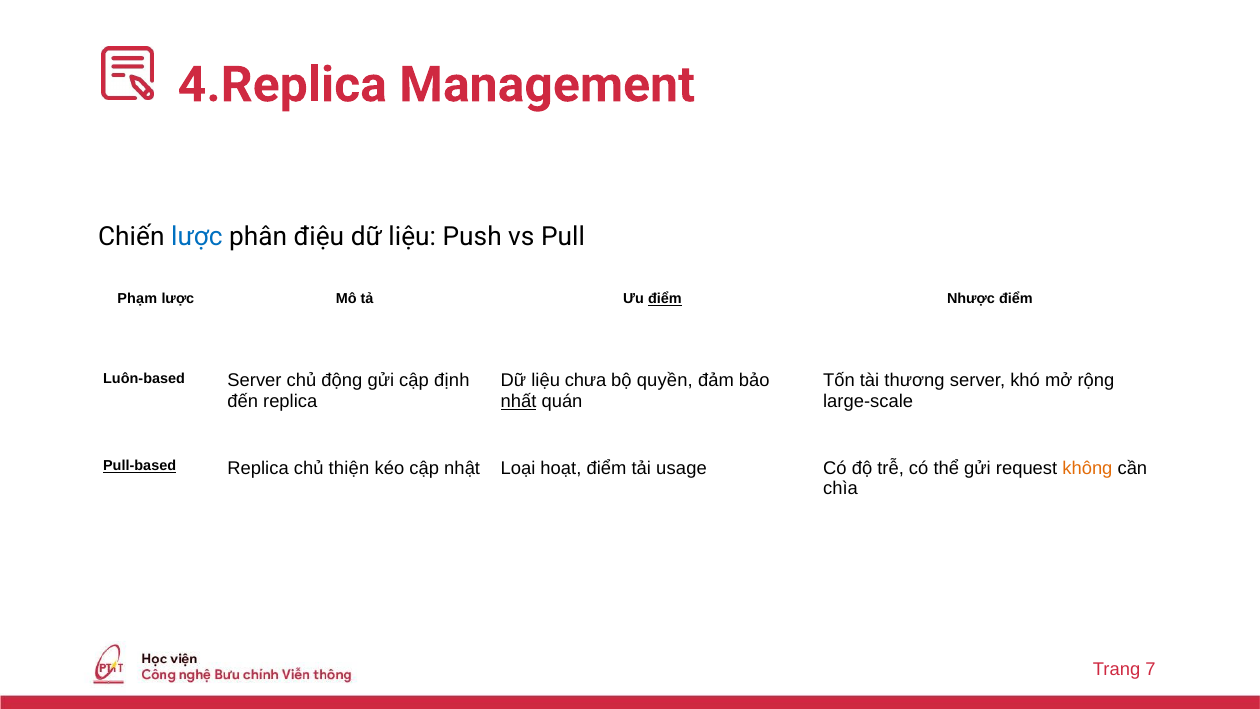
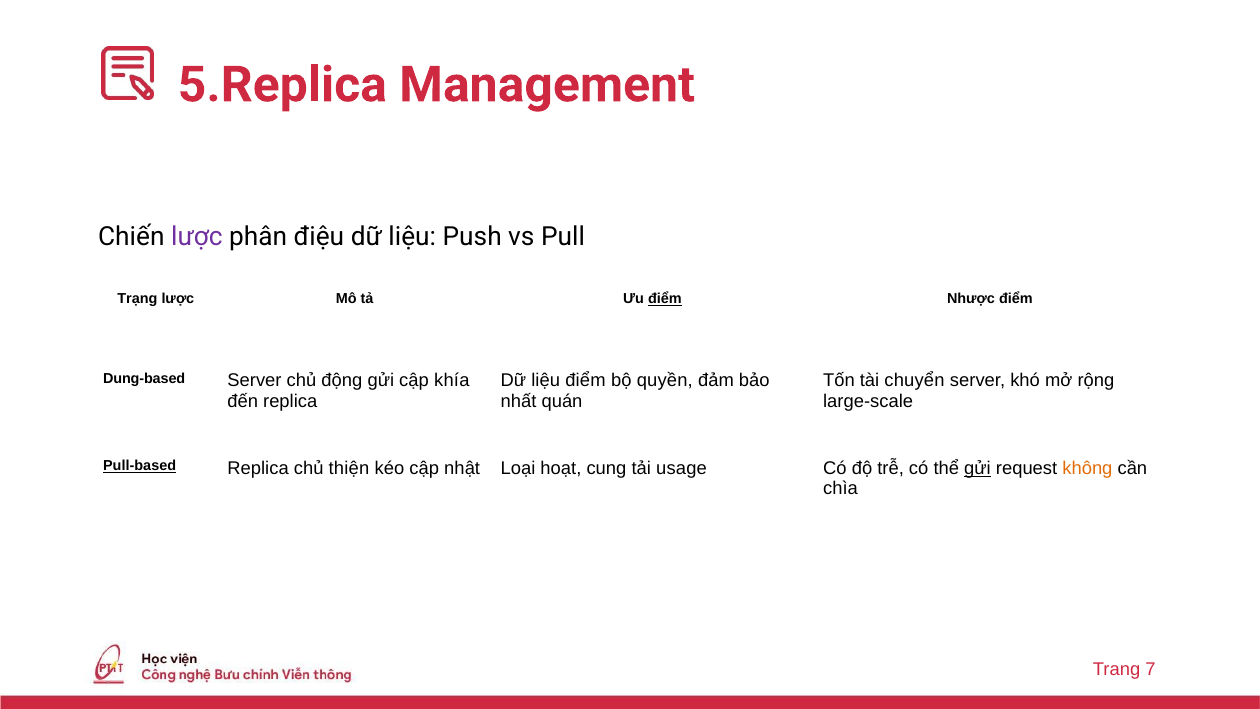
4.Replica: 4.Replica -> 5.Replica
lược at (197, 237) colour: blue -> purple
Phạm: Phạm -> Trạng
Luôn-based: Luôn-based -> Dung-based
định: định -> khía
liệu chưa: chưa -> điểm
thương: thương -> chuyển
nhất underline: present -> none
hoạt điểm: điểm -> cung
gửi at (977, 468) underline: none -> present
